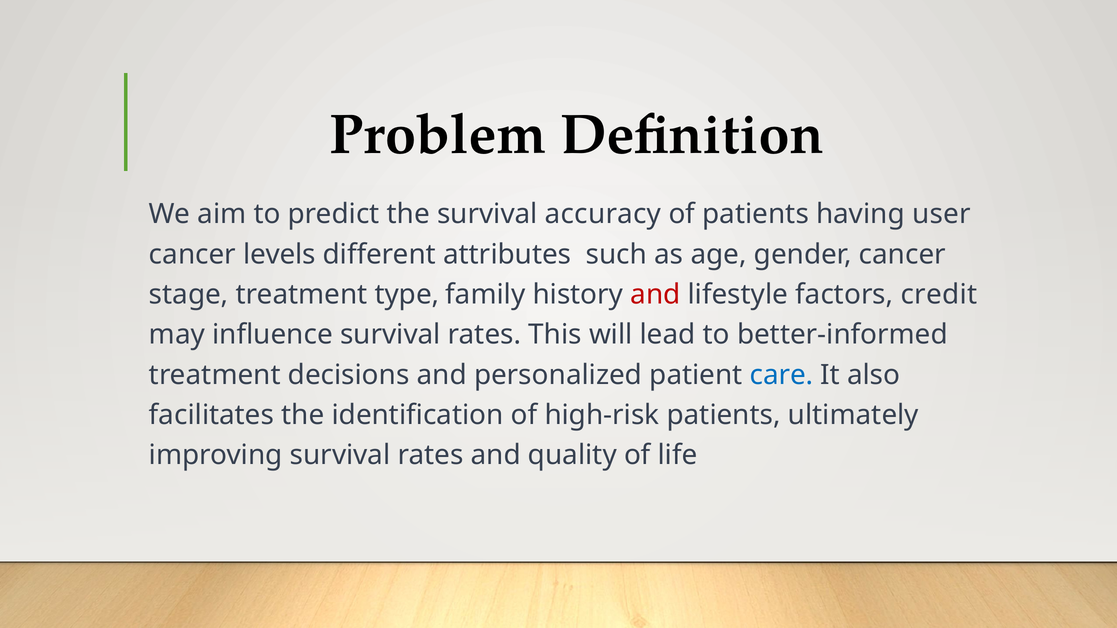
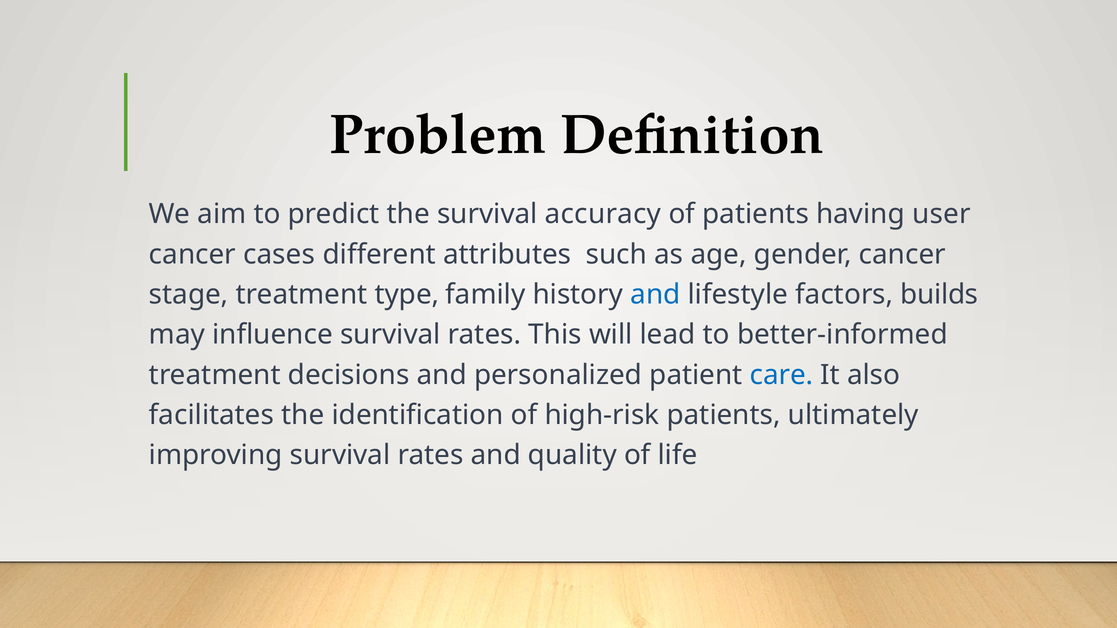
levels: levels -> cases
and at (655, 295) colour: red -> blue
credit: credit -> builds
